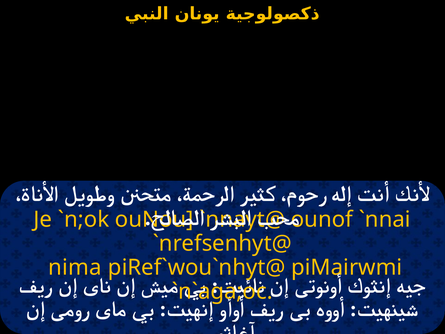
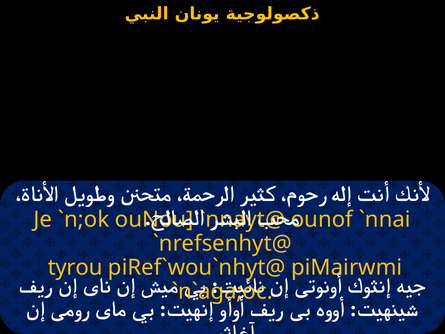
nima: nima -> tyrou
